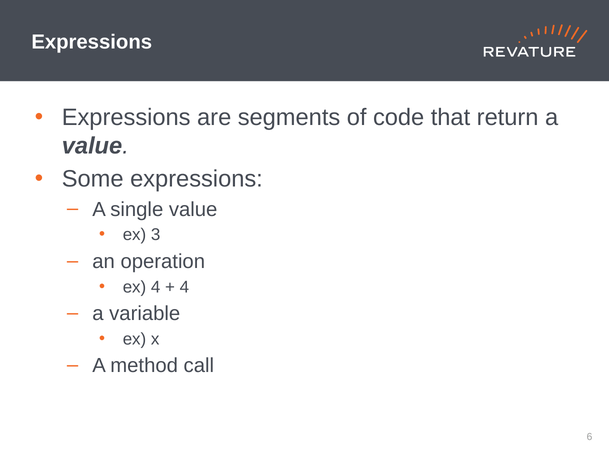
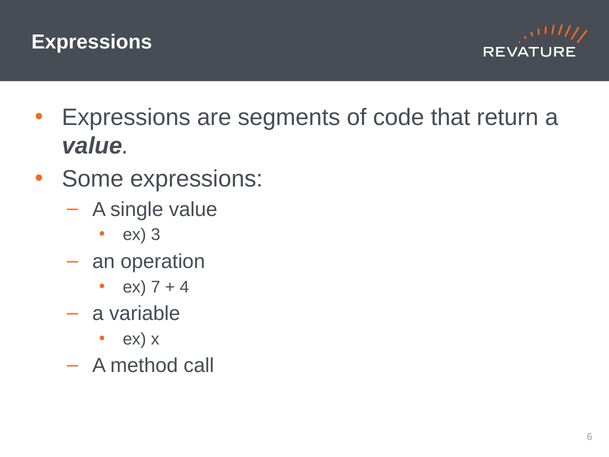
ex 4: 4 -> 7
